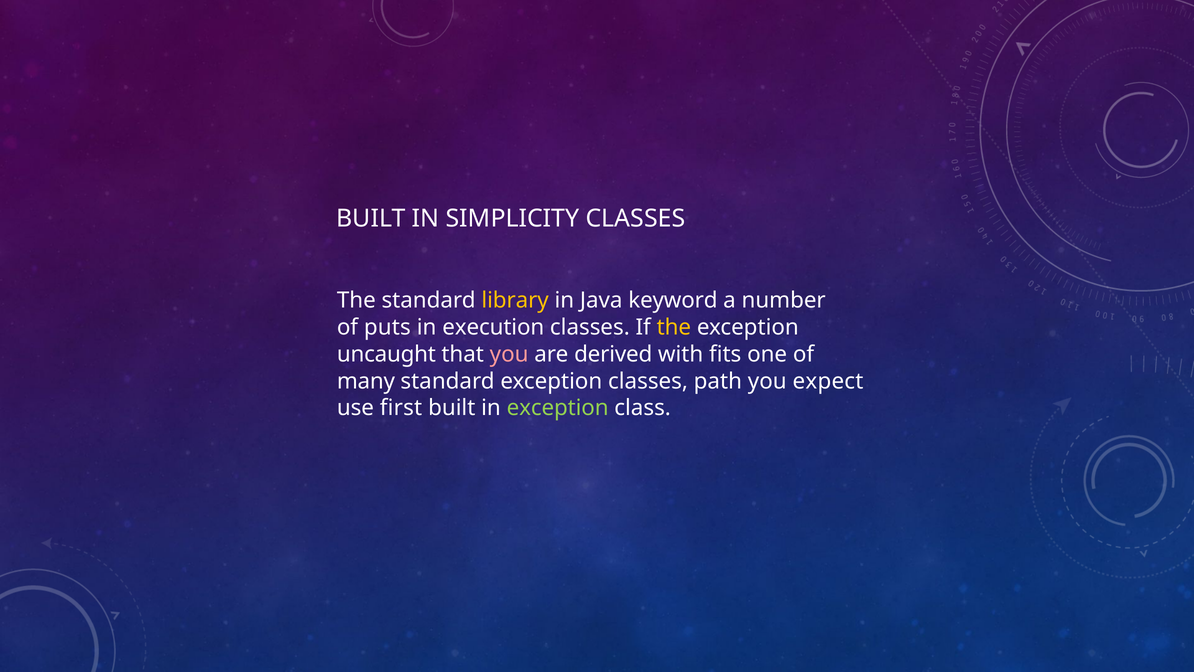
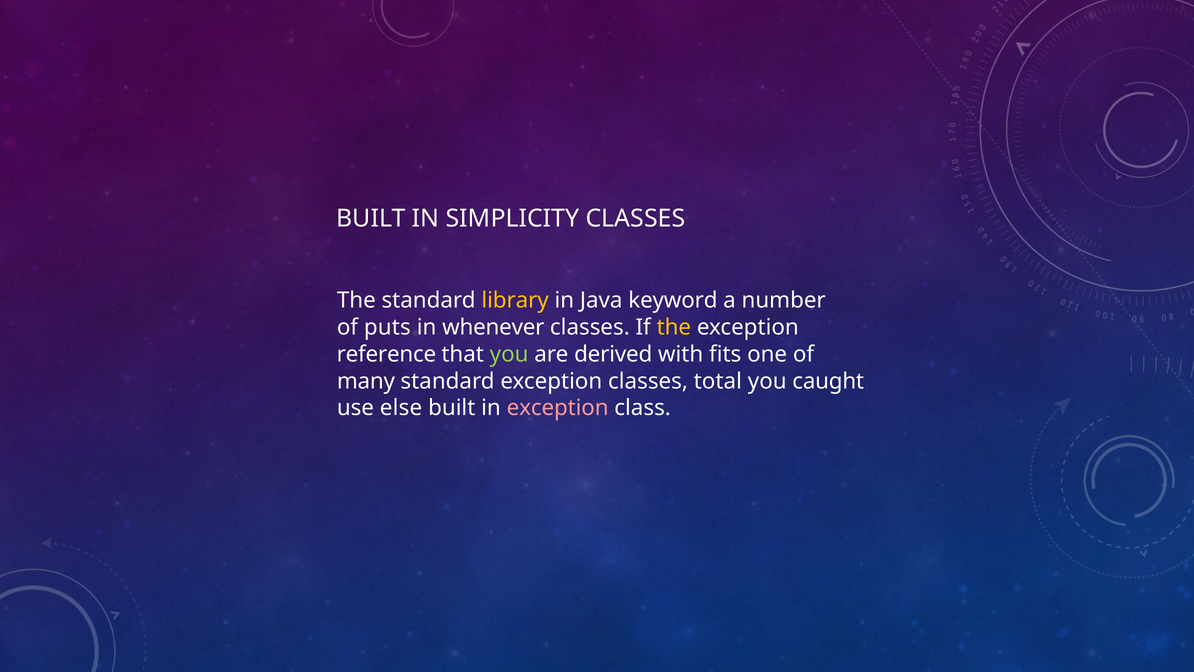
execution: execution -> whenever
uncaught: uncaught -> reference
you at (509, 354) colour: pink -> light green
path: path -> total
expect: expect -> caught
first: first -> else
exception at (558, 408) colour: light green -> pink
